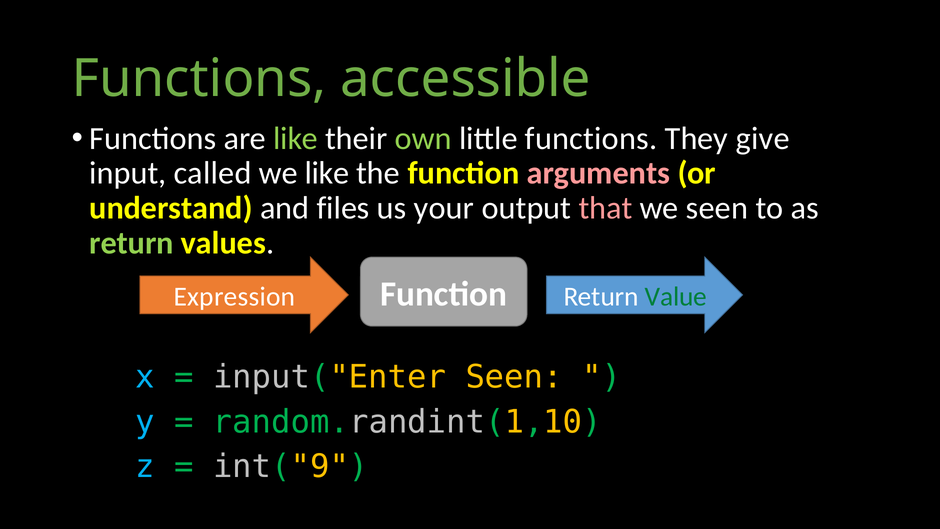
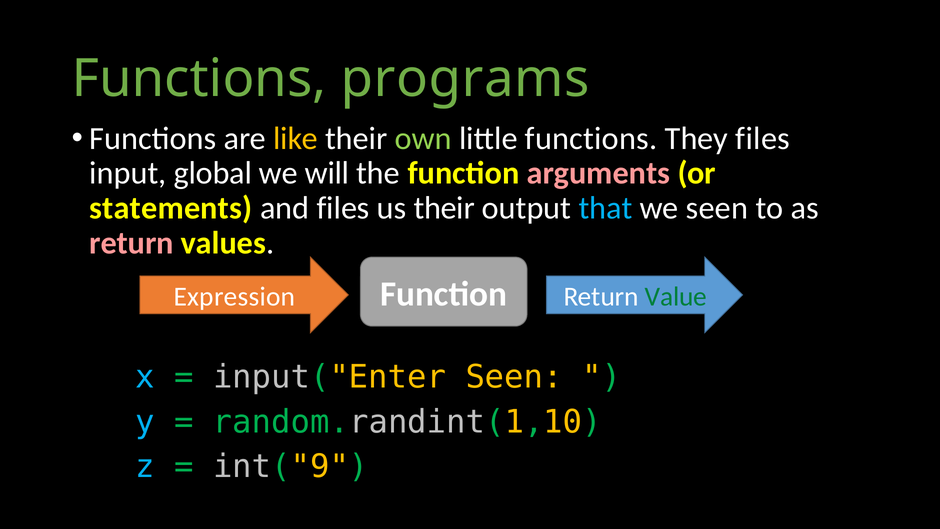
accessible: accessible -> programs
like at (296, 138) colour: light green -> yellow
They give: give -> files
called: called -> global
we like: like -> will
understand: understand -> statements
us your: your -> their
that colour: pink -> light blue
return at (132, 243) colour: light green -> pink
